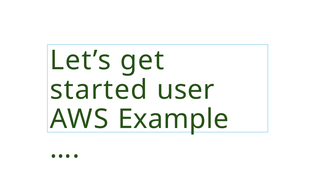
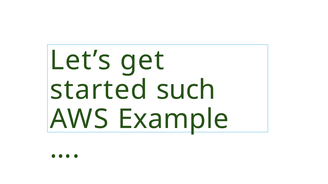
user: user -> such
